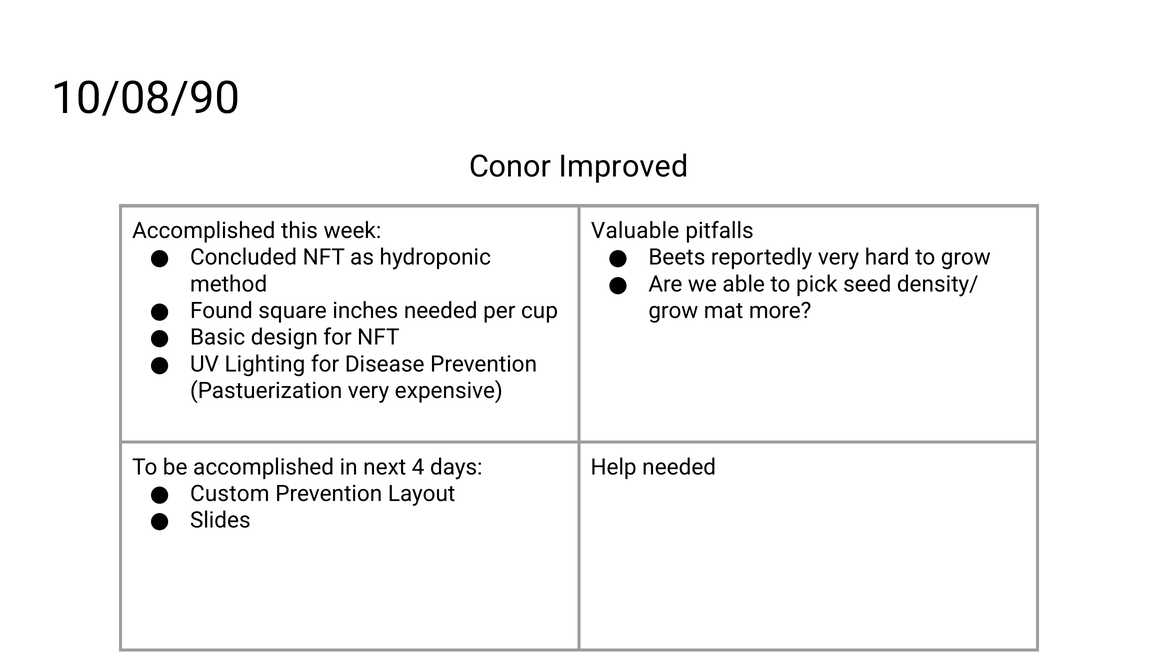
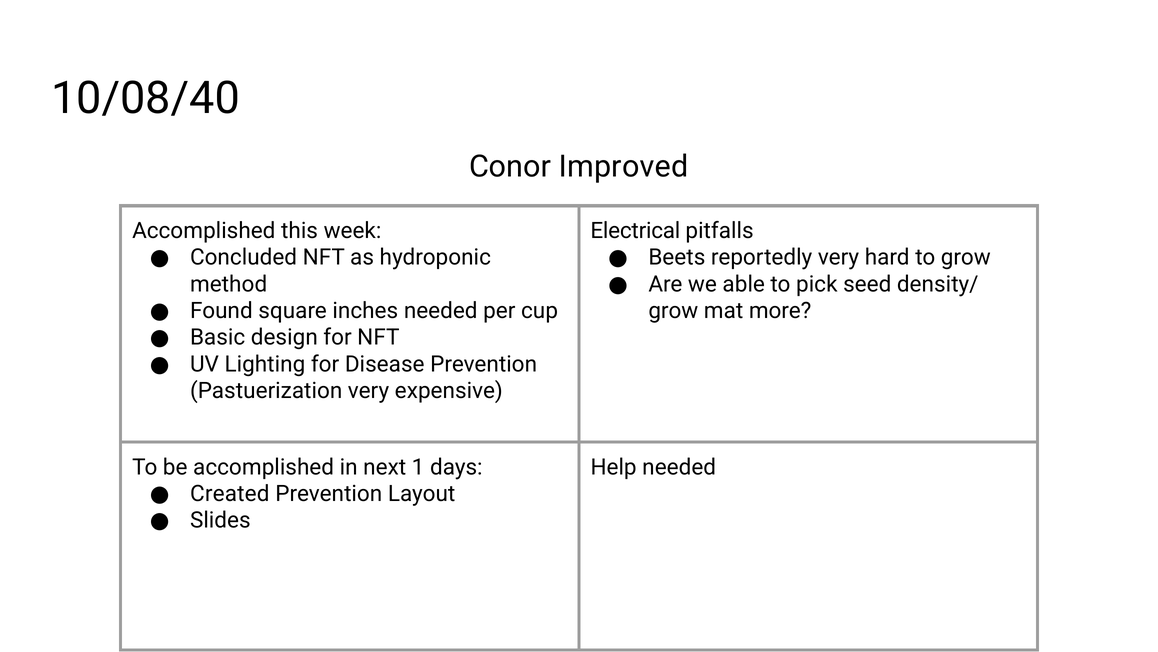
10/08/90: 10/08/90 -> 10/08/40
Valuable: Valuable -> Electrical
4: 4 -> 1
Custom: Custom -> Created
